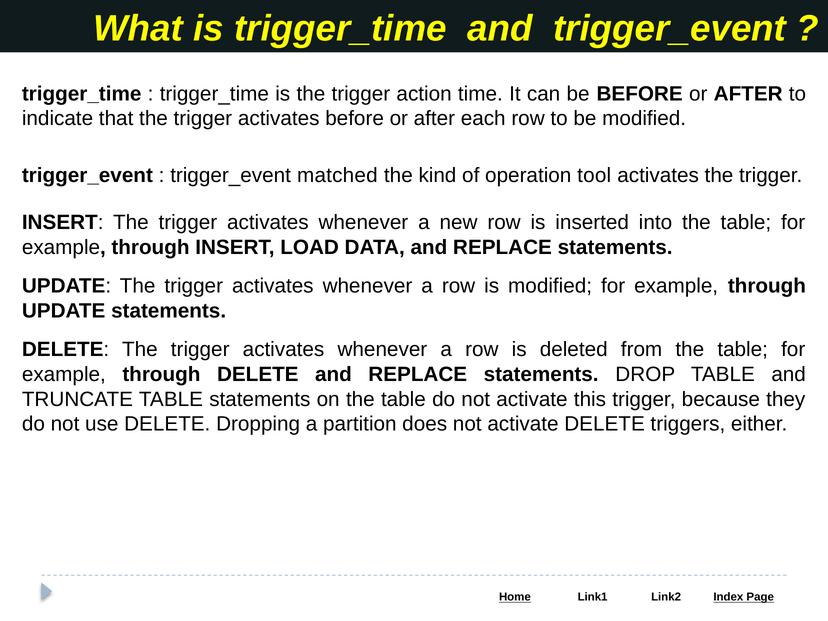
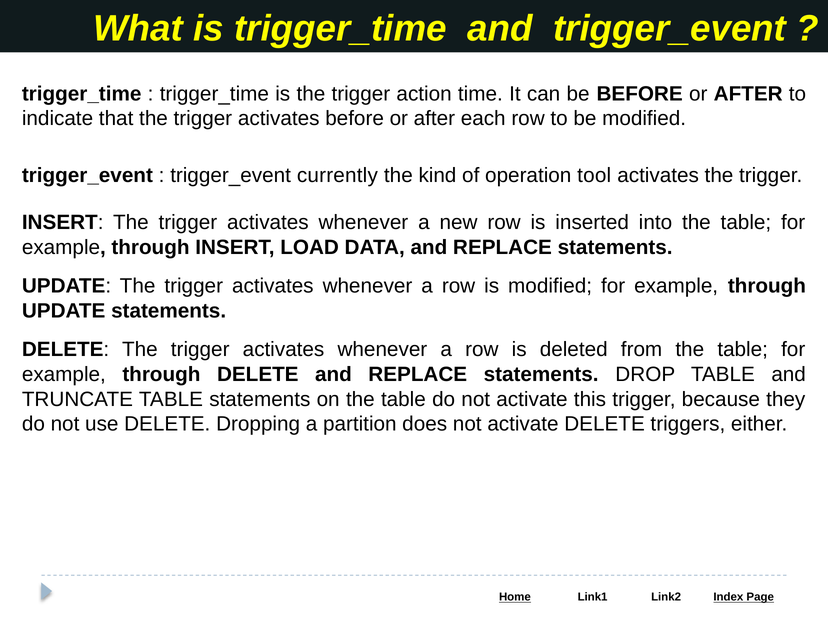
matched: matched -> currently
